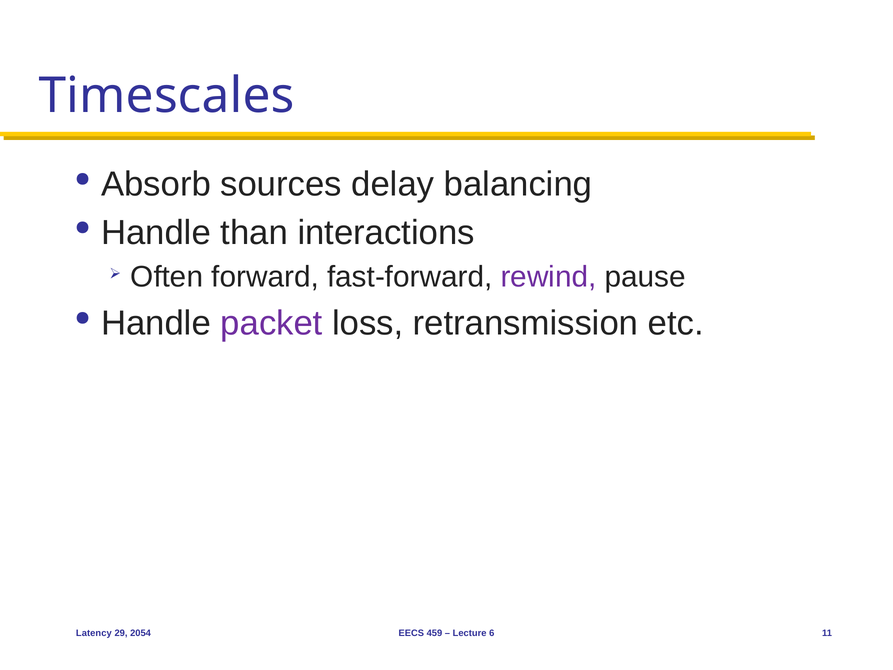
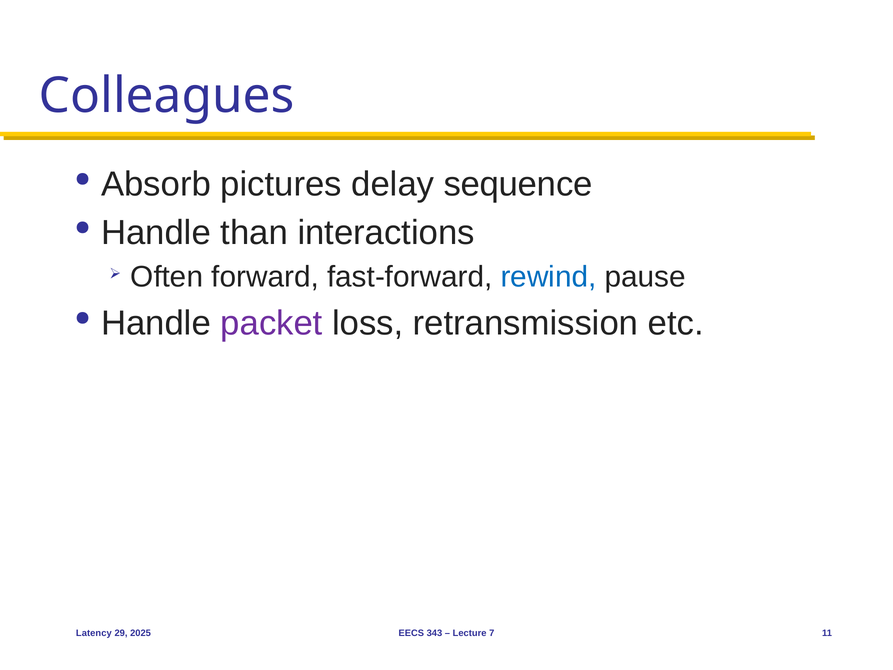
Timescales: Timescales -> Colleagues
sources: sources -> pictures
balancing: balancing -> sequence
rewind colour: purple -> blue
2054: 2054 -> 2025
459: 459 -> 343
6: 6 -> 7
